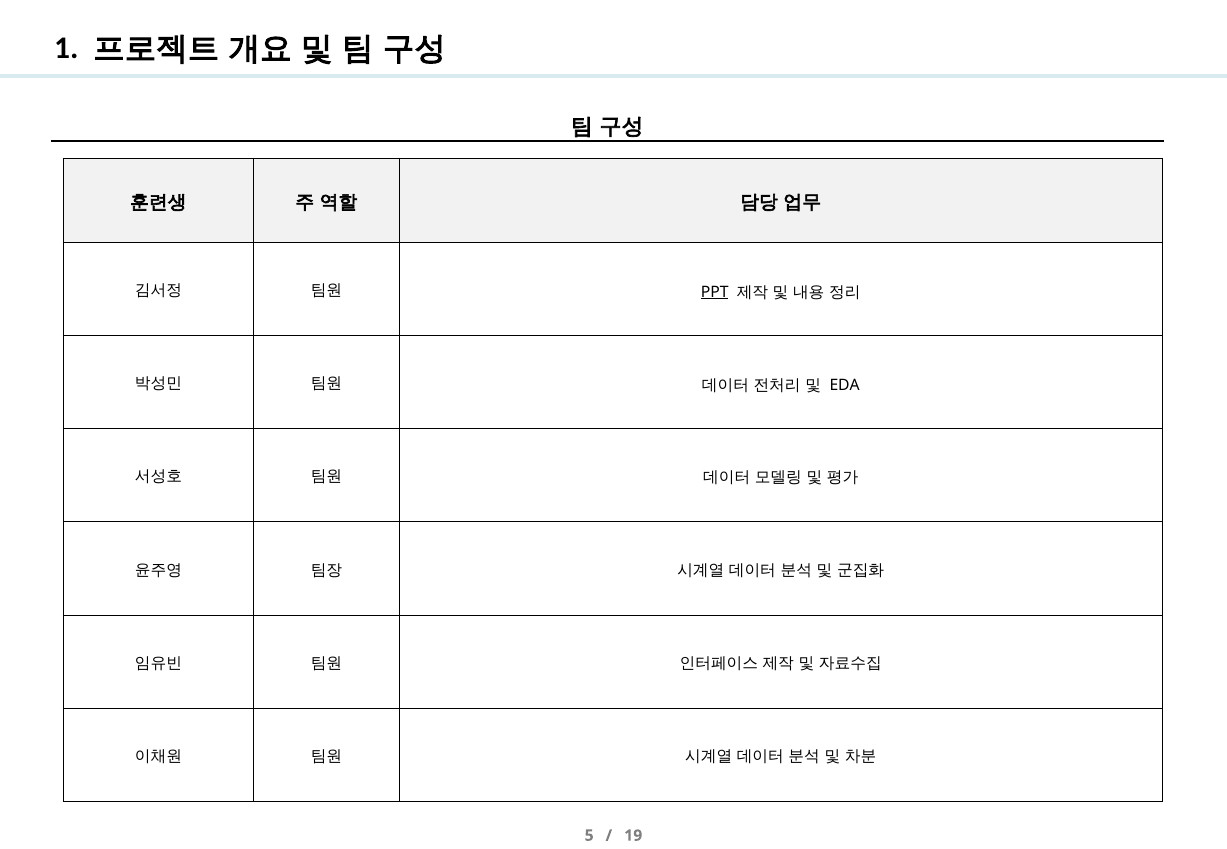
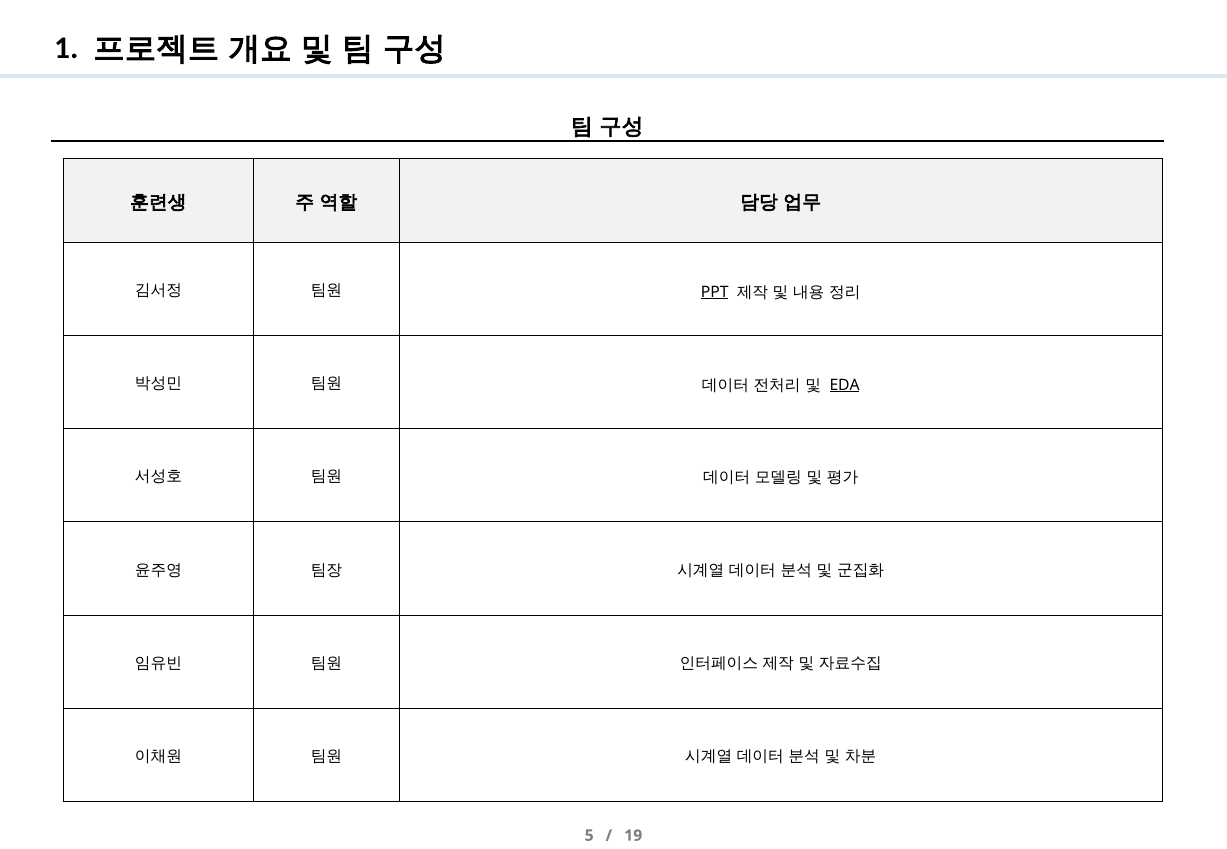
EDA underline: none -> present
